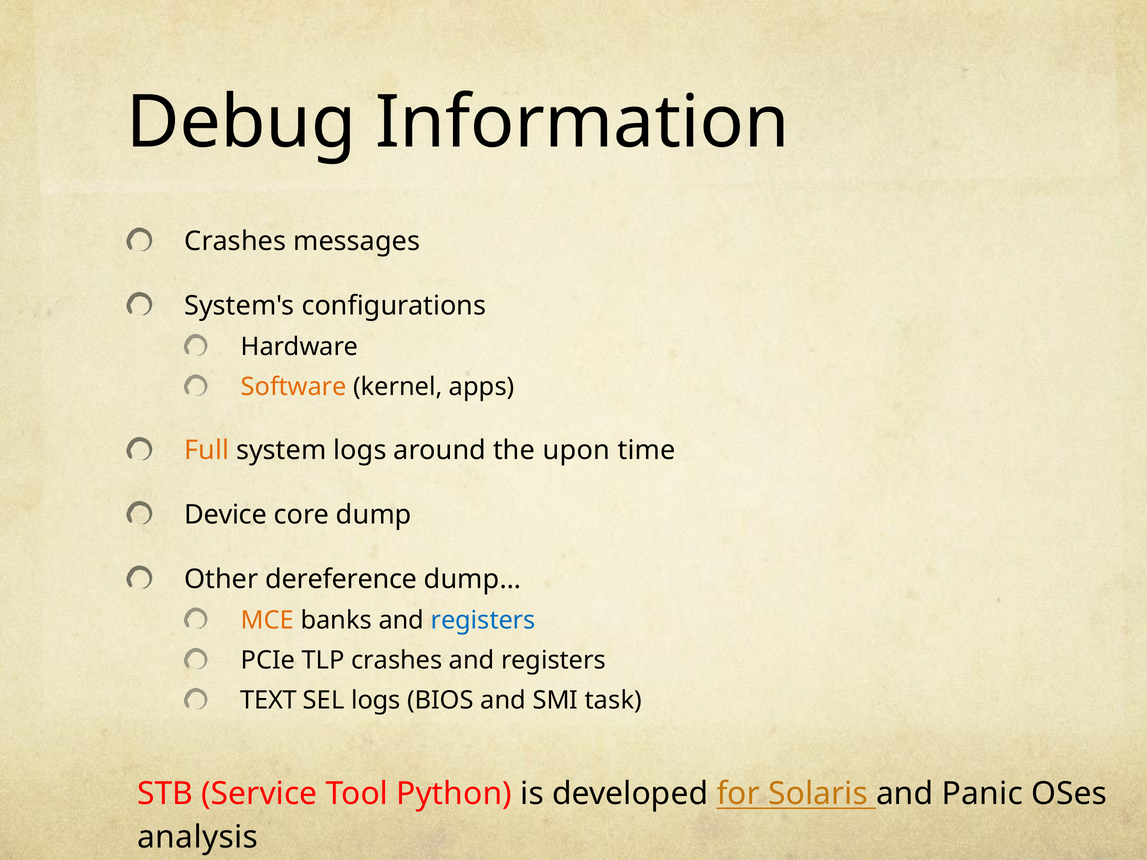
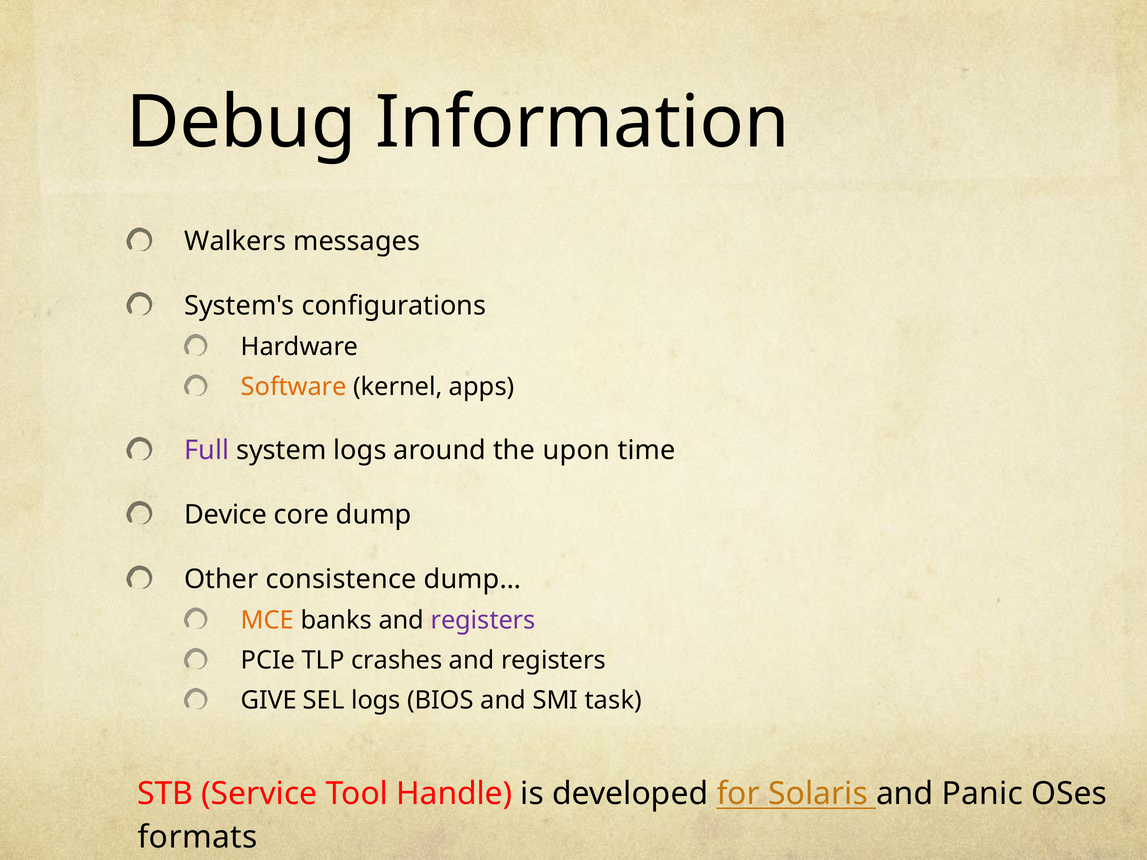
Crashes at (235, 242): Crashes -> Walkers
Full colour: orange -> purple
dereference: dereference -> consistence
registers at (483, 620) colour: blue -> purple
TEXT: TEXT -> GIVE
Python: Python -> Handle
analysis: analysis -> formats
